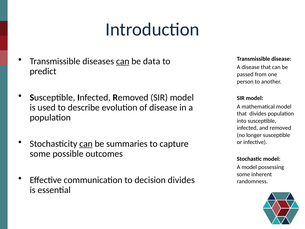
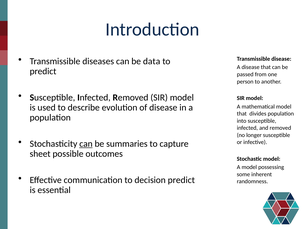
can at (123, 61) underline: present -> none
some at (40, 154): some -> sheet
decision divides: divides -> predict
